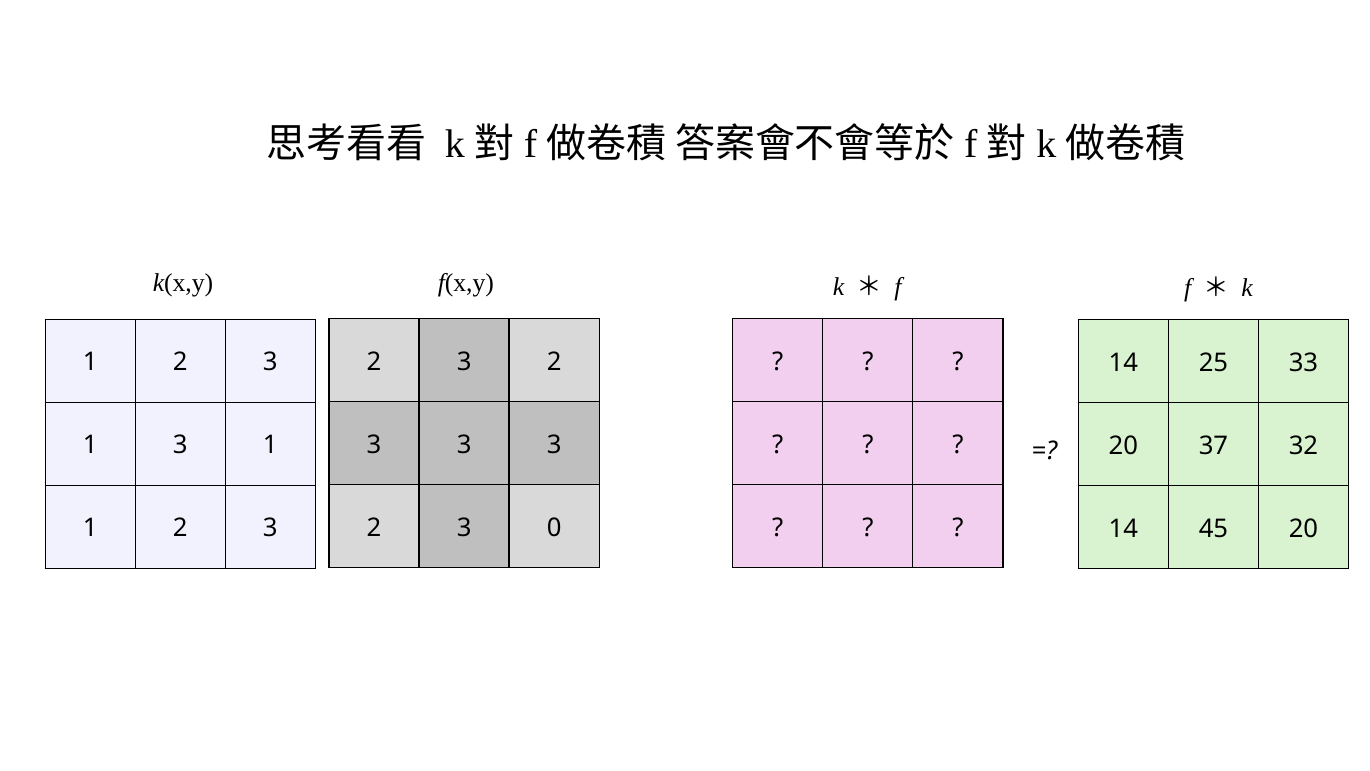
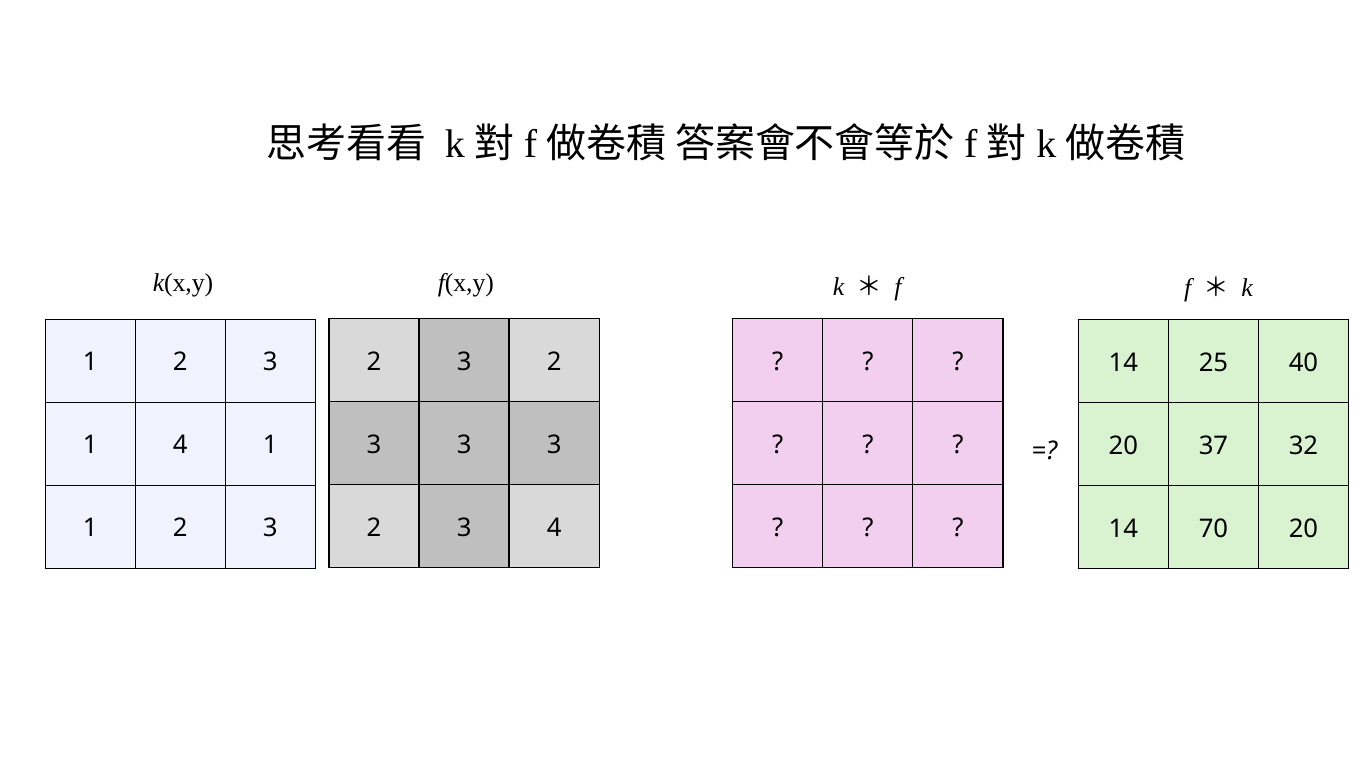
33: 33 -> 40
1 3: 3 -> 4
3 0: 0 -> 4
45: 45 -> 70
